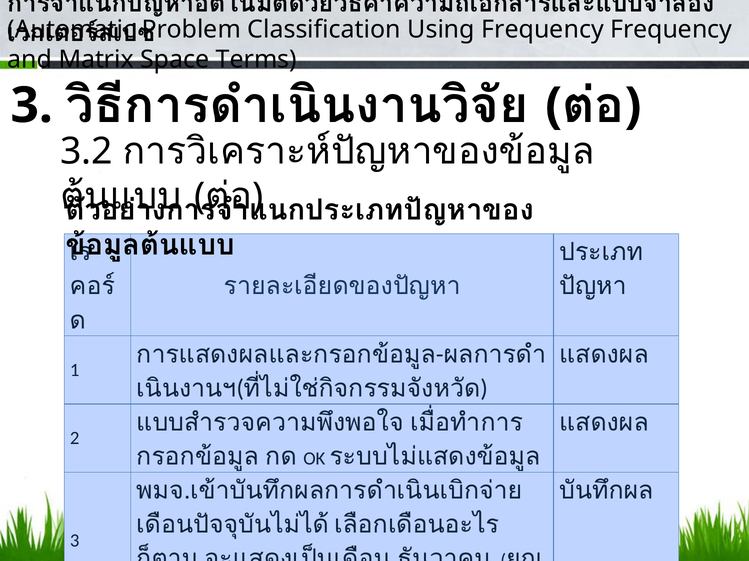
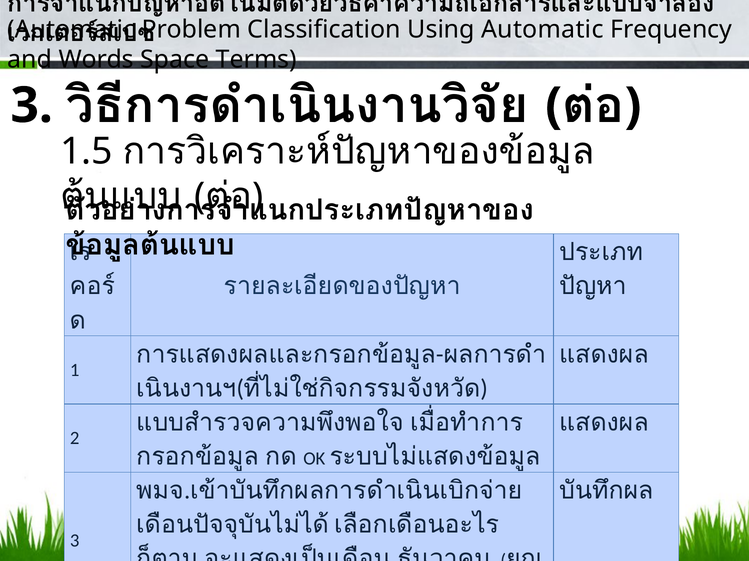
Using Frequency: Frequency -> Automatic
Matrix: Matrix -> Words
3.2: 3.2 -> 1.5
